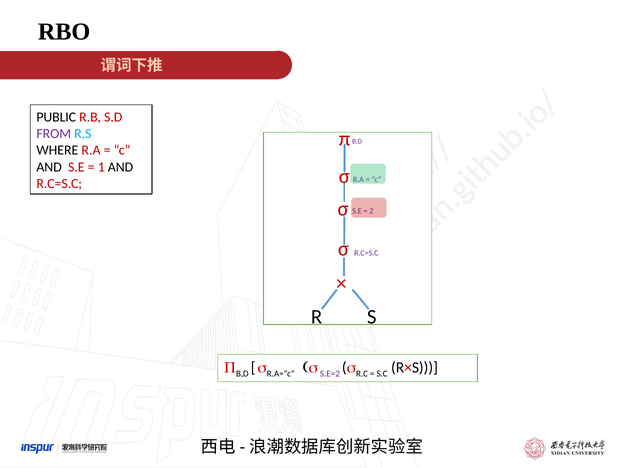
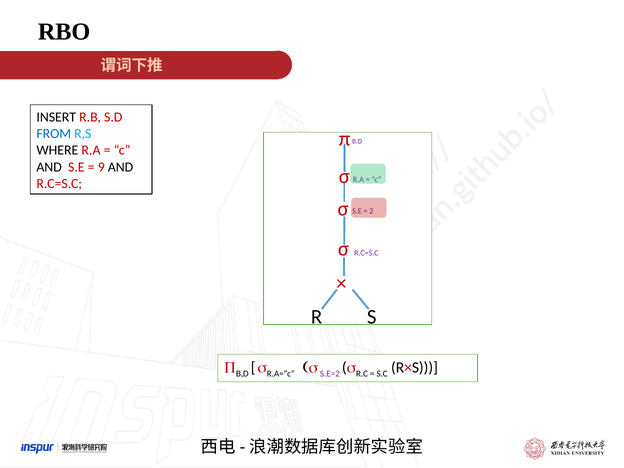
PUBLIC: PUBLIC -> INSERT
FROM colour: purple -> blue
1: 1 -> 9
